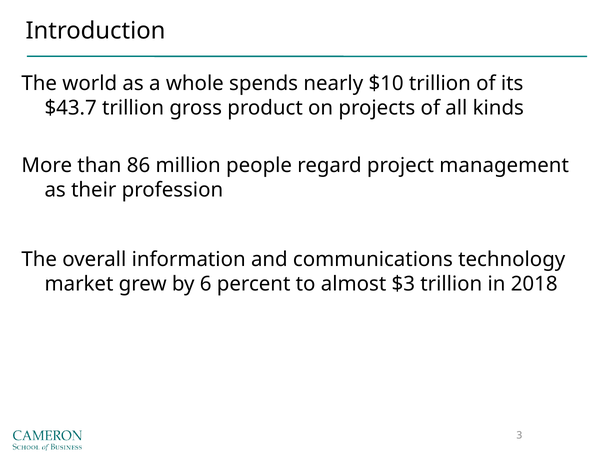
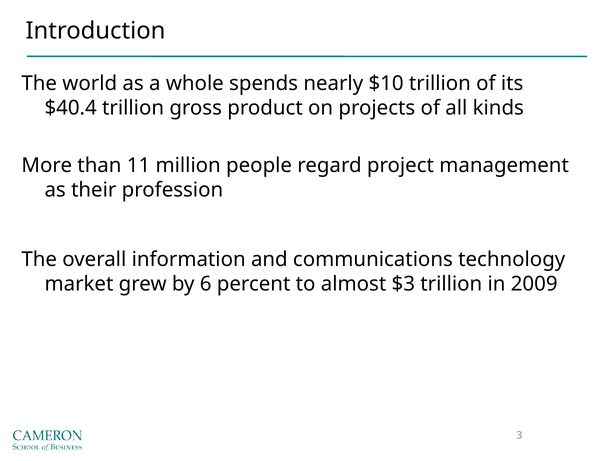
$43.7: $43.7 -> $40.4
86: 86 -> 11
2018: 2018 -> 2009
